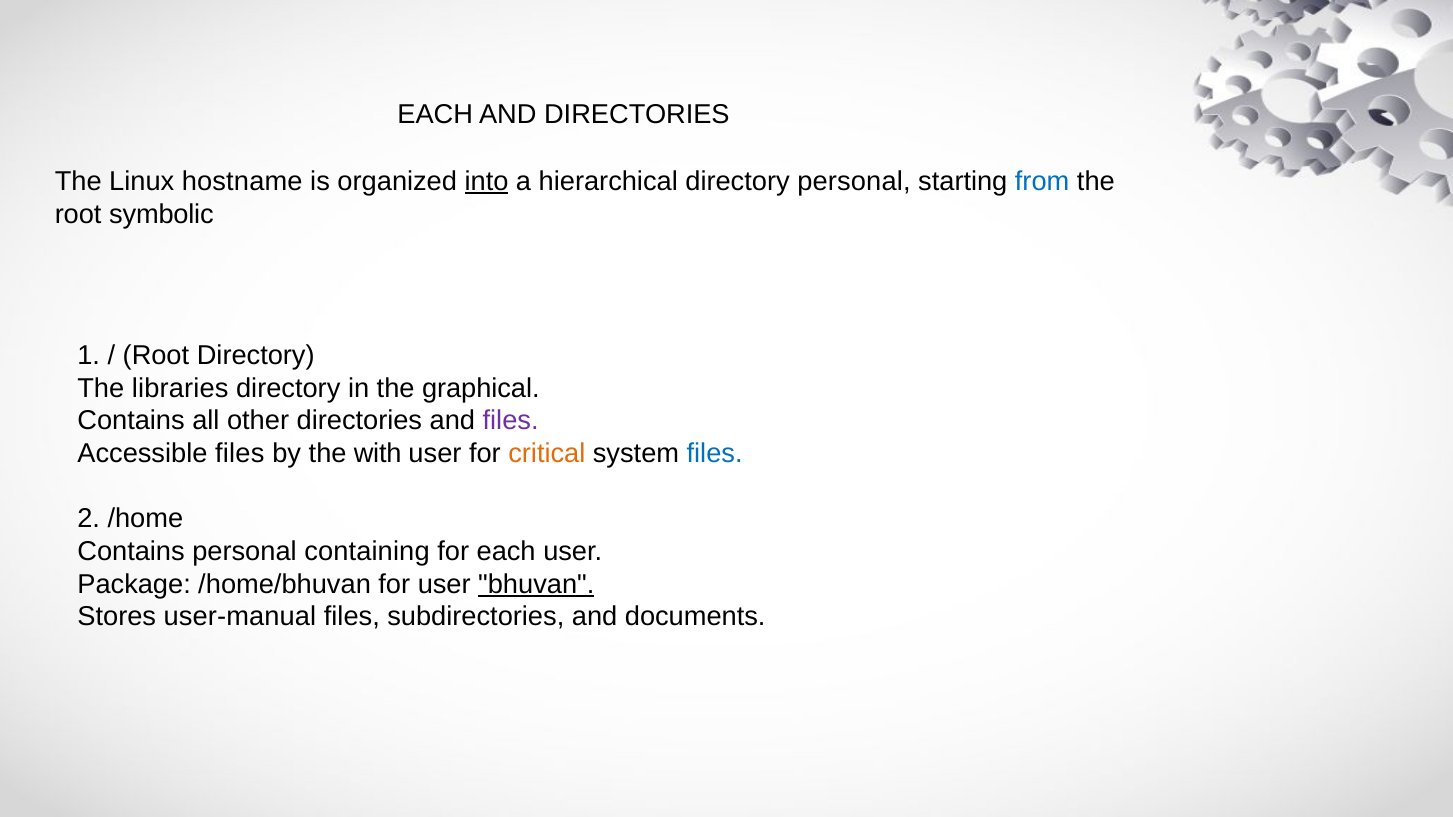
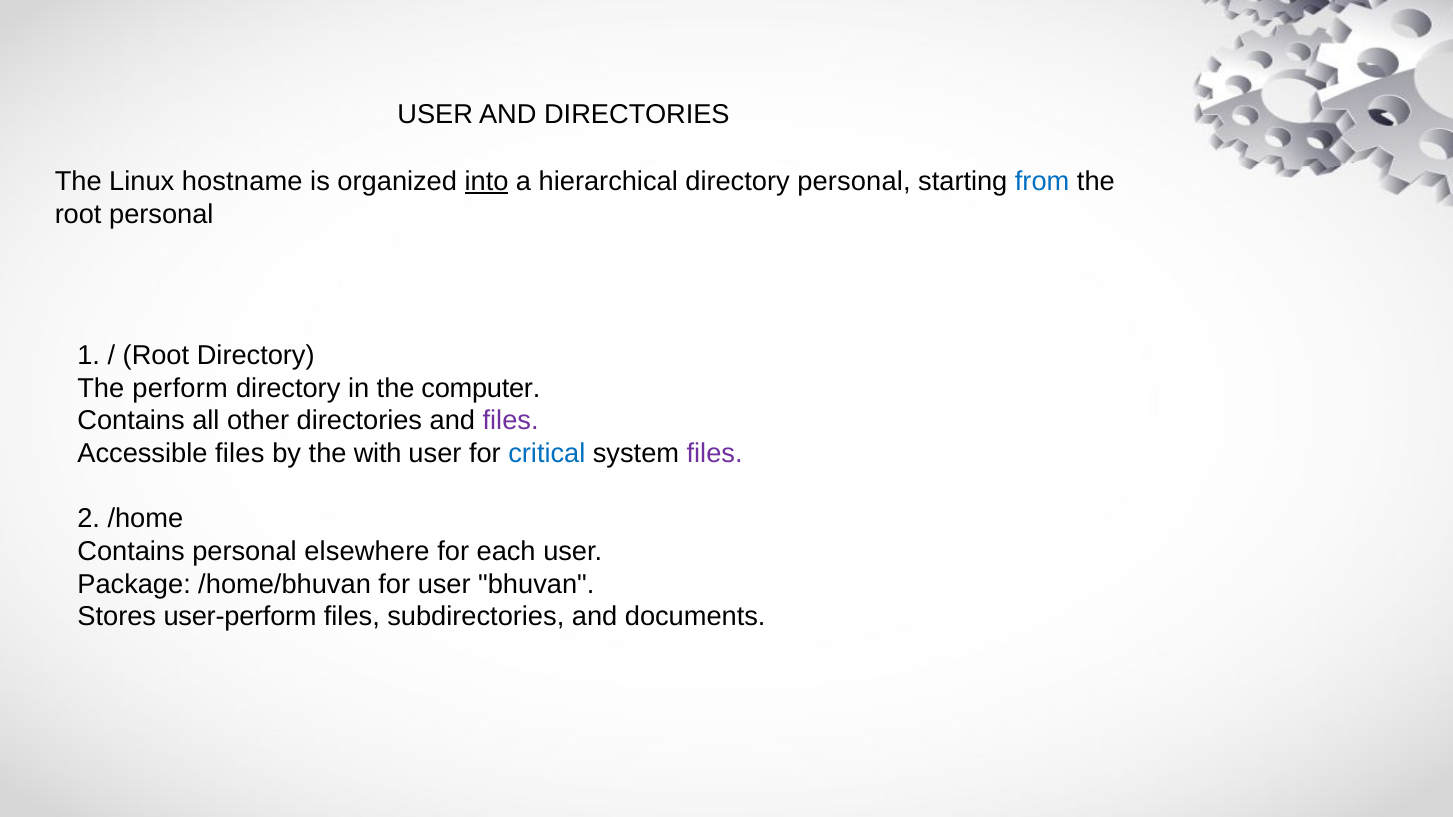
EACH at (435, 115): EACH -> USER
root symbolic: symbolic -> personal
libraries: libraries -> perform
graphical: graphical -> computer
critical colour: orange -> blue
files at (715, 454) colour: blue -> purple
containing: containing -> elsewhere
bhuvan underline: present -> none
user-manual: user-manual -> user-perform
